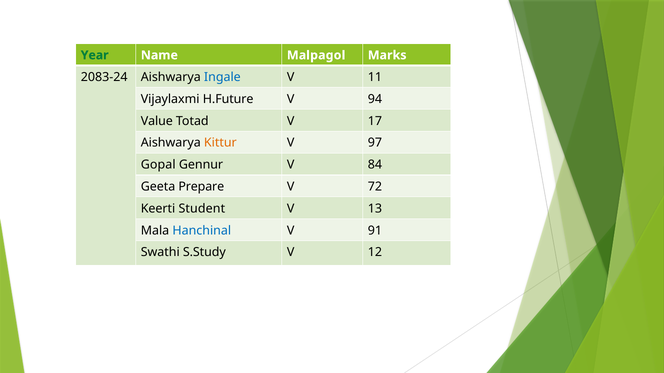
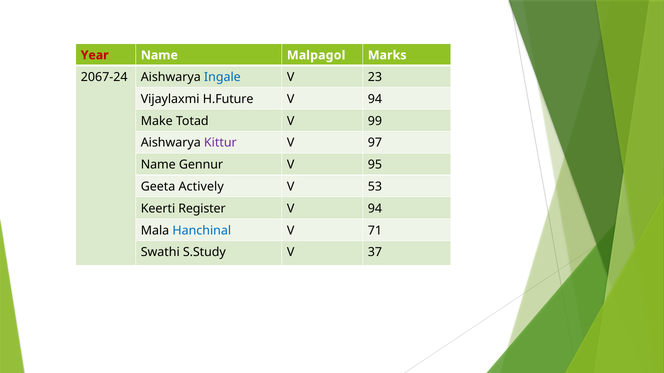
Year colour: green -> red
2083-24: 2083-24 -> 2067-24
11: 11 -> 23
Value: Value -> Make
17: 17 -> 99
Kittur colour: orange -> purple
Gopal at (158, 165): Gopal -> Name
84: 84 -> 95
Prepare: Prepare -> Actively
72: 72 -> 53
Student: Student -> Register
13 at (375, 209): 13 -> 94
91: 91 -> 71
12: 12 -> 37
